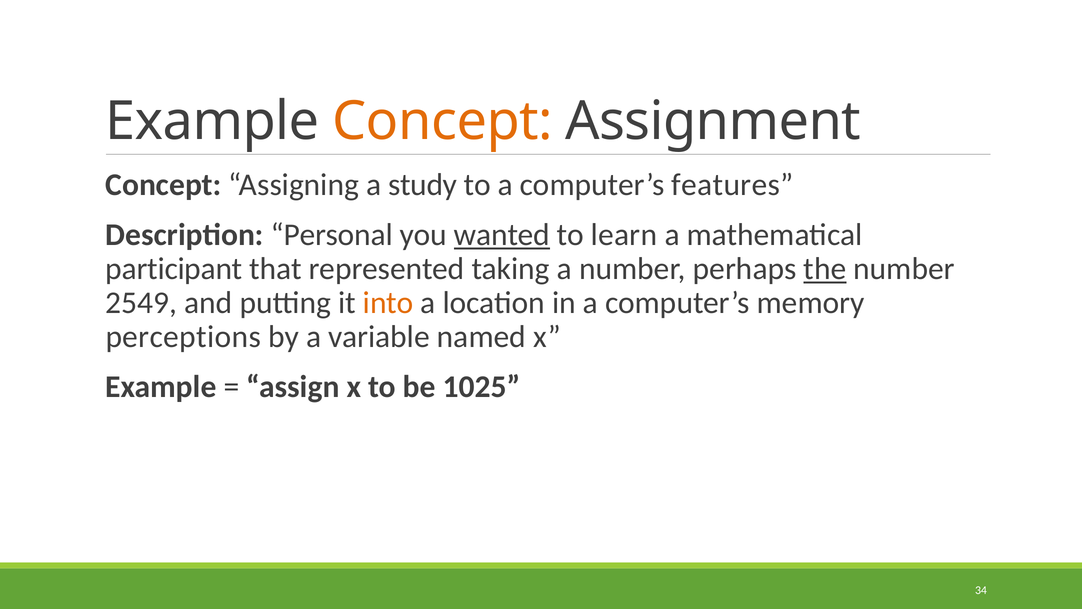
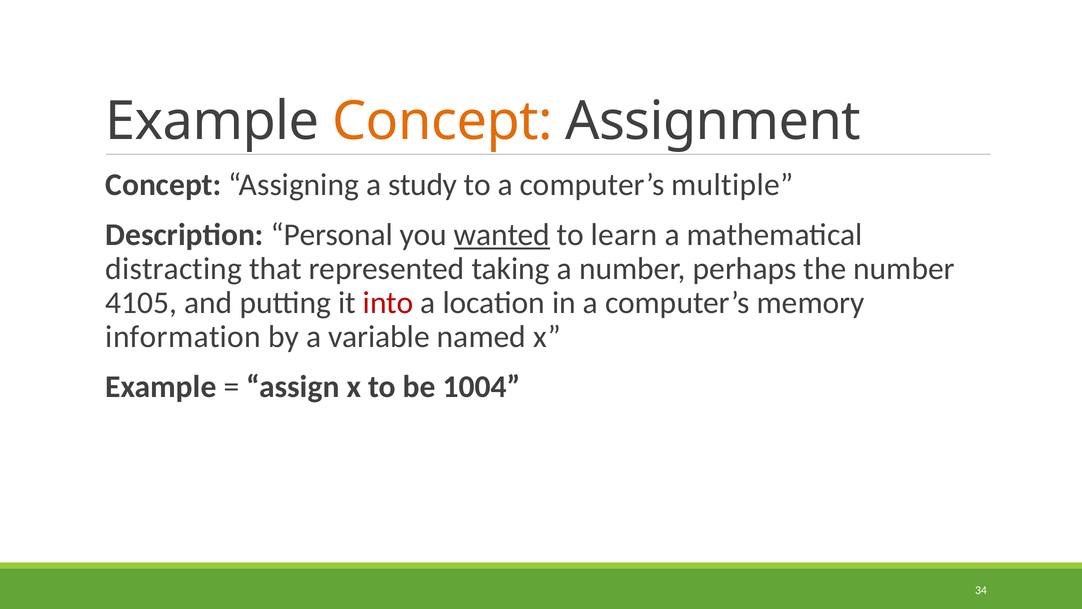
features: features -> multiple
participant: participant -> distracting
the underline: present -> none
2549: 2549 -> 4105
into colour: orange -> red
perceptions: perceptions -> information
1025: 1025 -> 1004
